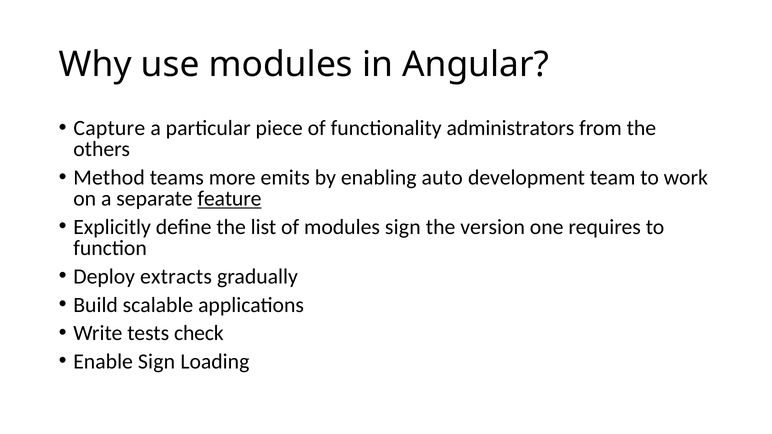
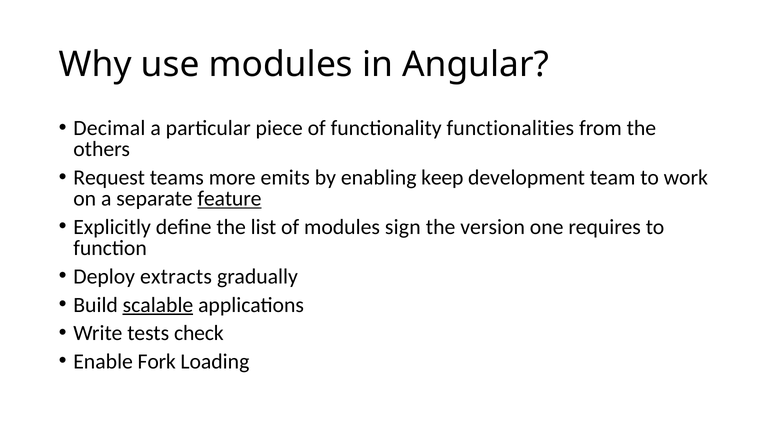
Capture: Capture -> Decimal
administrators: administrators -> functionalities
Method: Method -> Request
auto: auto -> keep
scalable underline: none -> present
Enable Sign: Sign -> Fork
